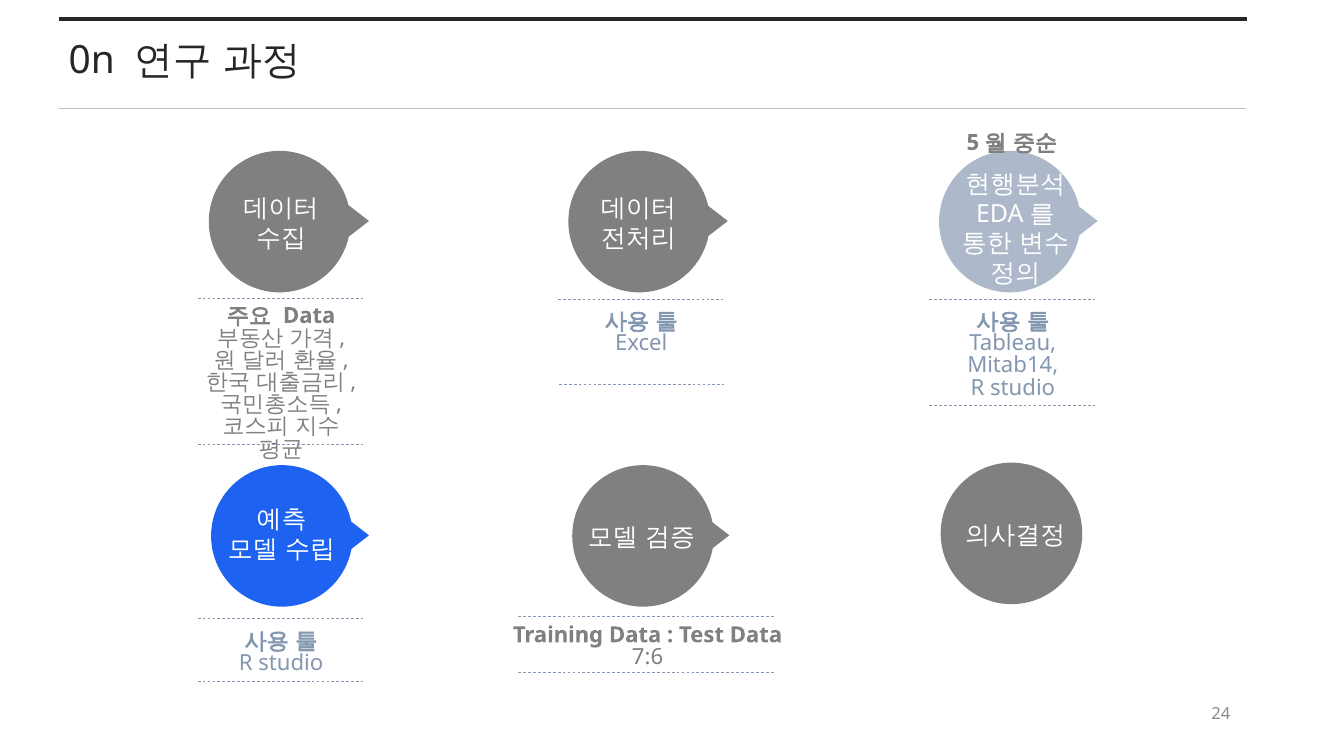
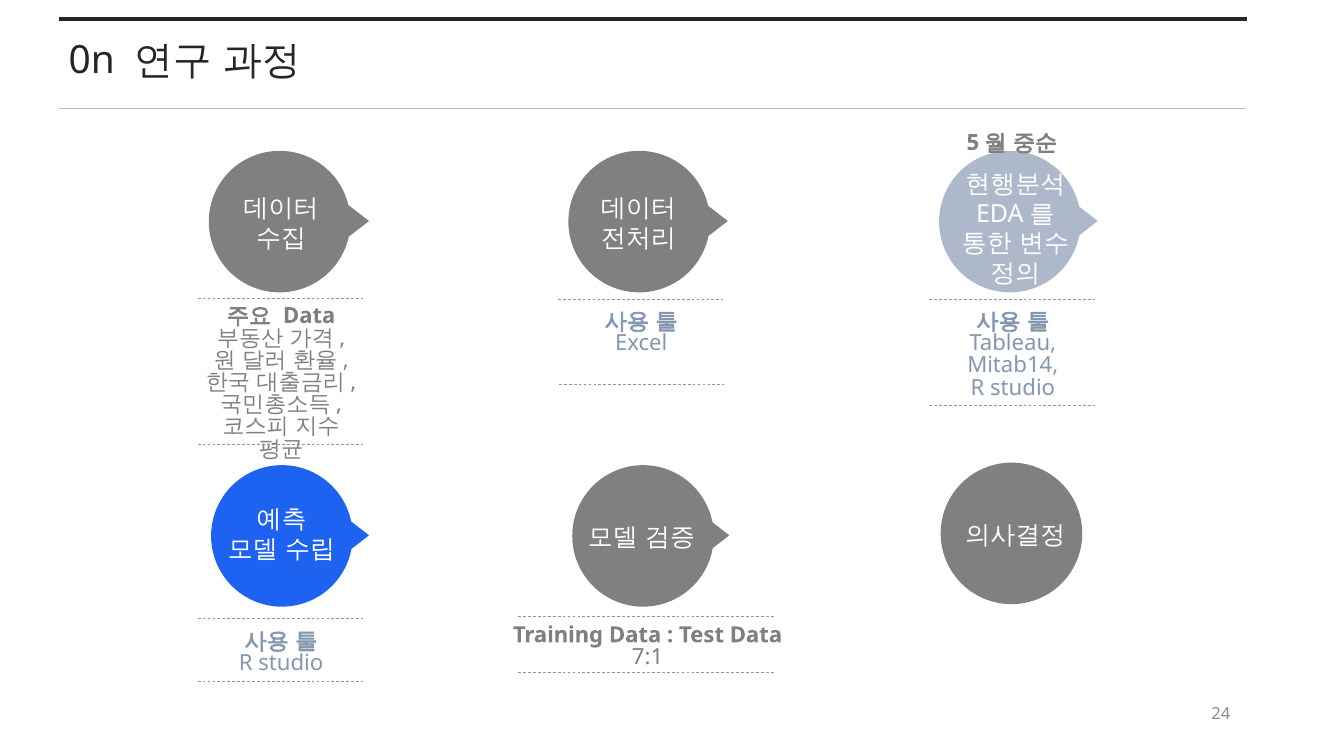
7:6: 7:6 -> 7:1
